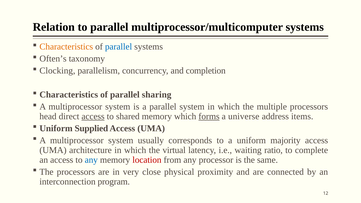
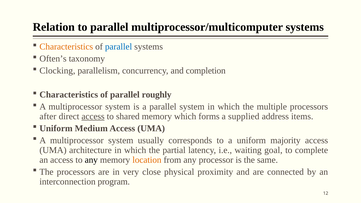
sharing: sharing -> roughly
head: head -> after
forms underline: present -> none
universe: universe -> supplied
Supplied: Supplied -> Medium
virtual: virtual -> partial
ratio: ratio -> goal
any at (91, 160) colour: blue -> black
location colour: red -> orange
